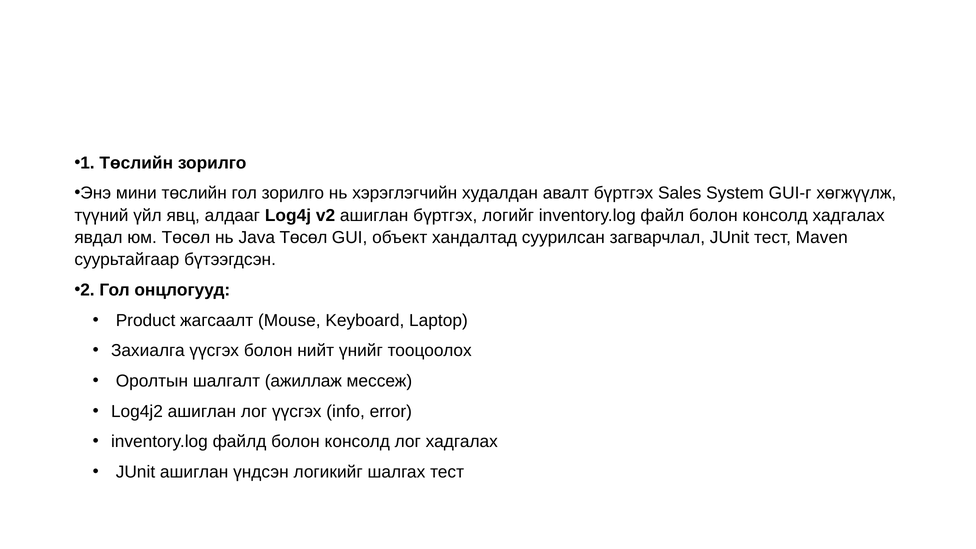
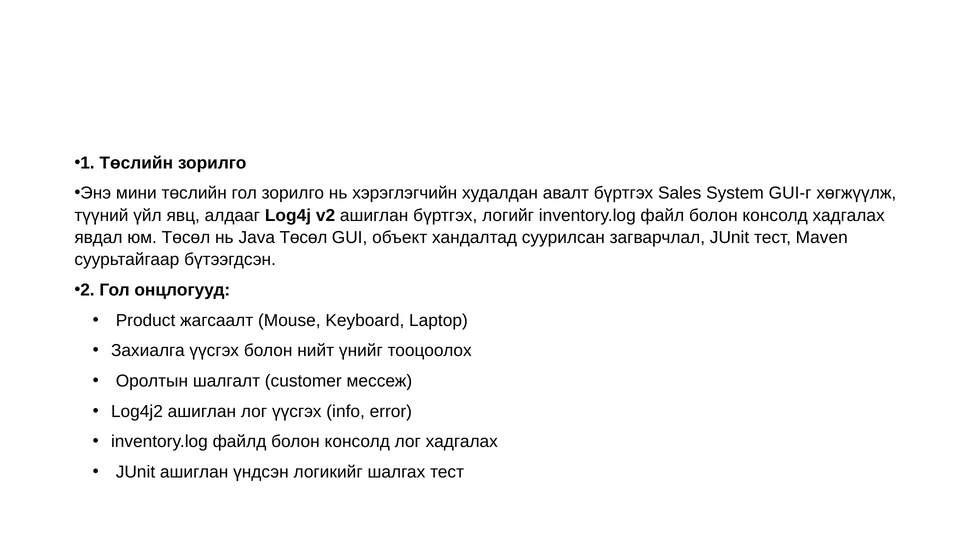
ажиллаж: ажиллаж -> customer
